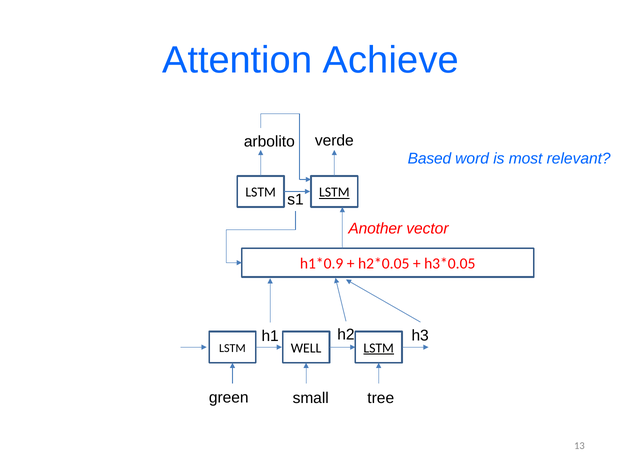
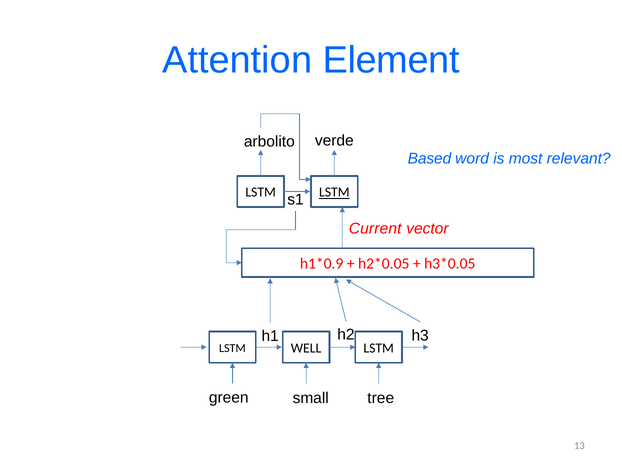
Achieve: Achieve -> Element
Another: Another -> Current
LSTM at (379, 348) underline: present -> none
